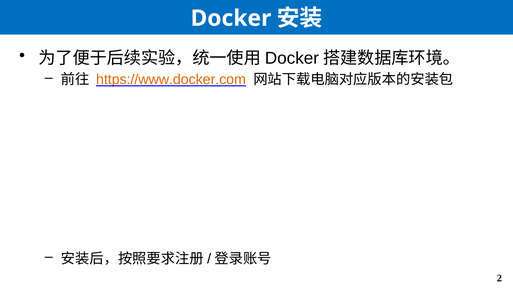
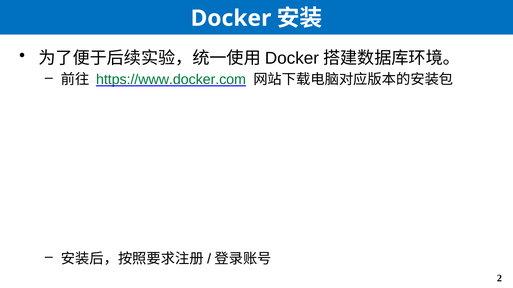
https://www.docker.com colour: orange -> green
